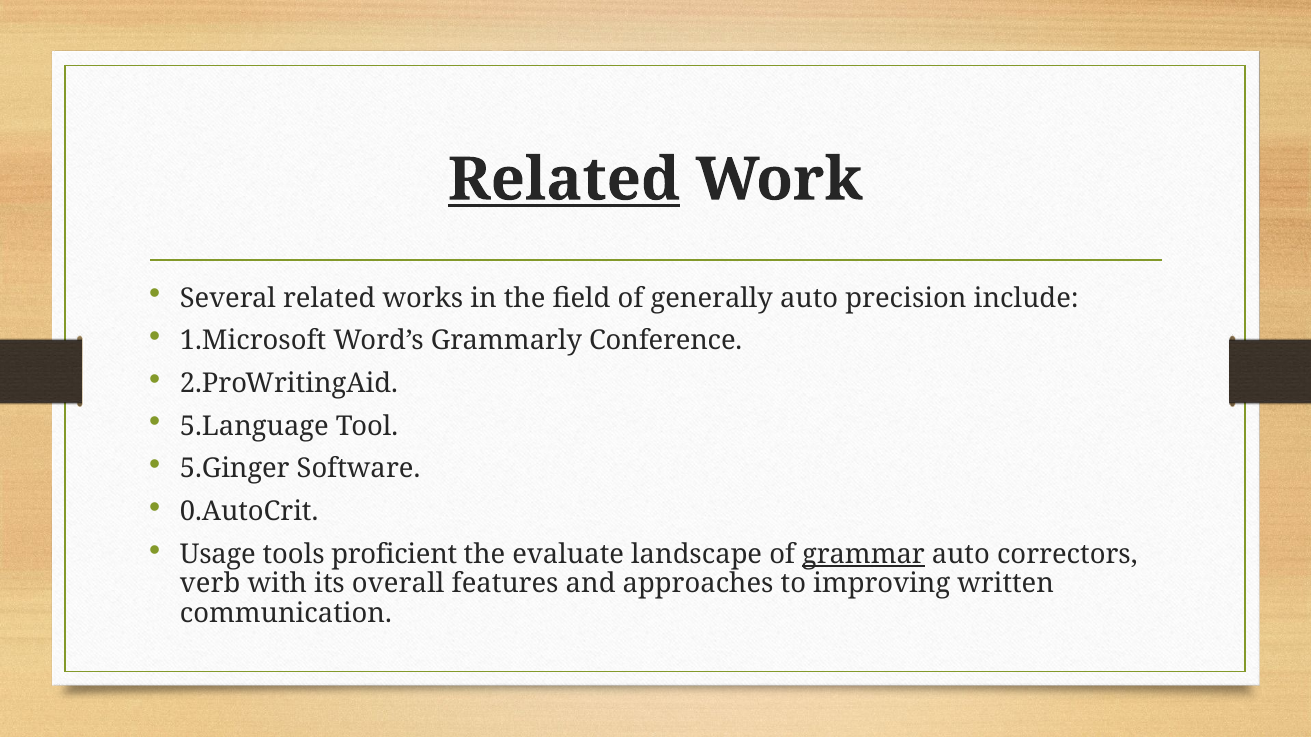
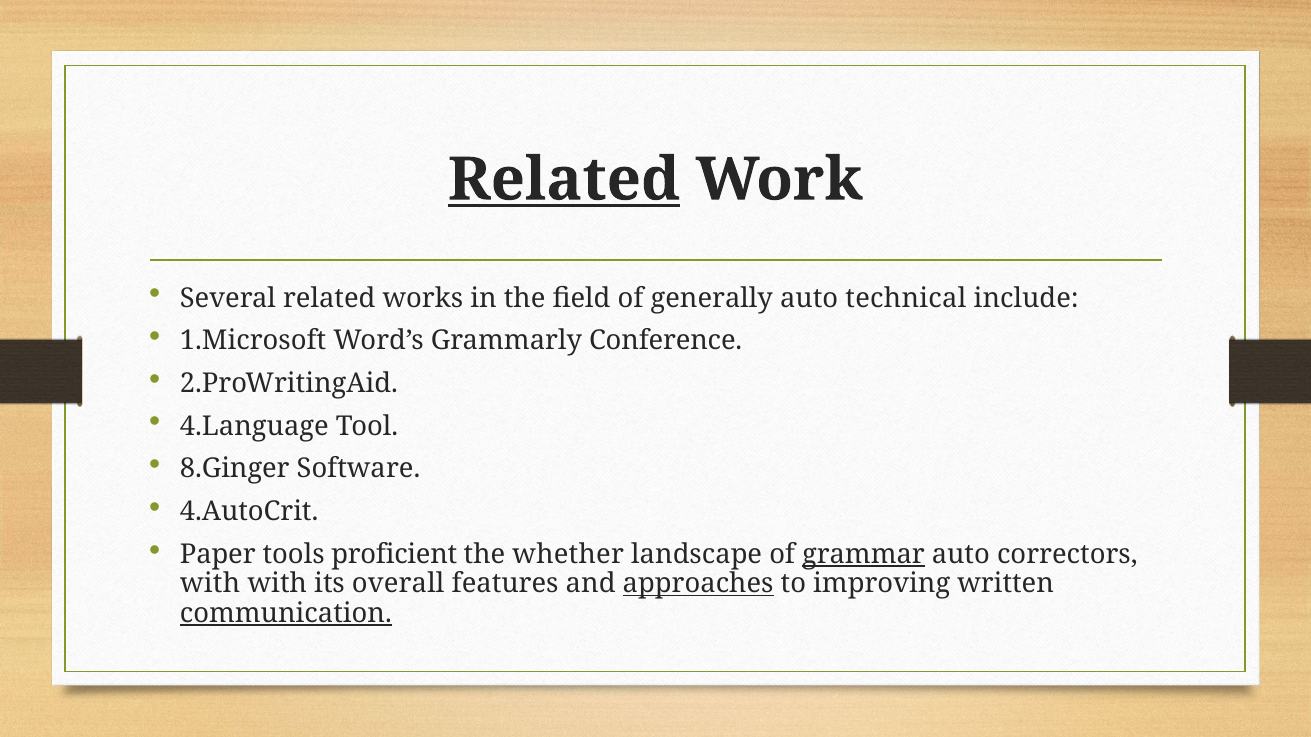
precision: precision -> technical
5.Language: 5.Language -> 4.Language
5.Ginger: 5.Ginger -> 8.Ginger
0.AutoCrit: 0.AutoCrit -> 4.AutoCrit
Usage: Usage -> Paper
evaluate: evaluate -> whether
verb at (210, 584): verb -> with
approaches underline: none -> present
communication underline: none -> present
